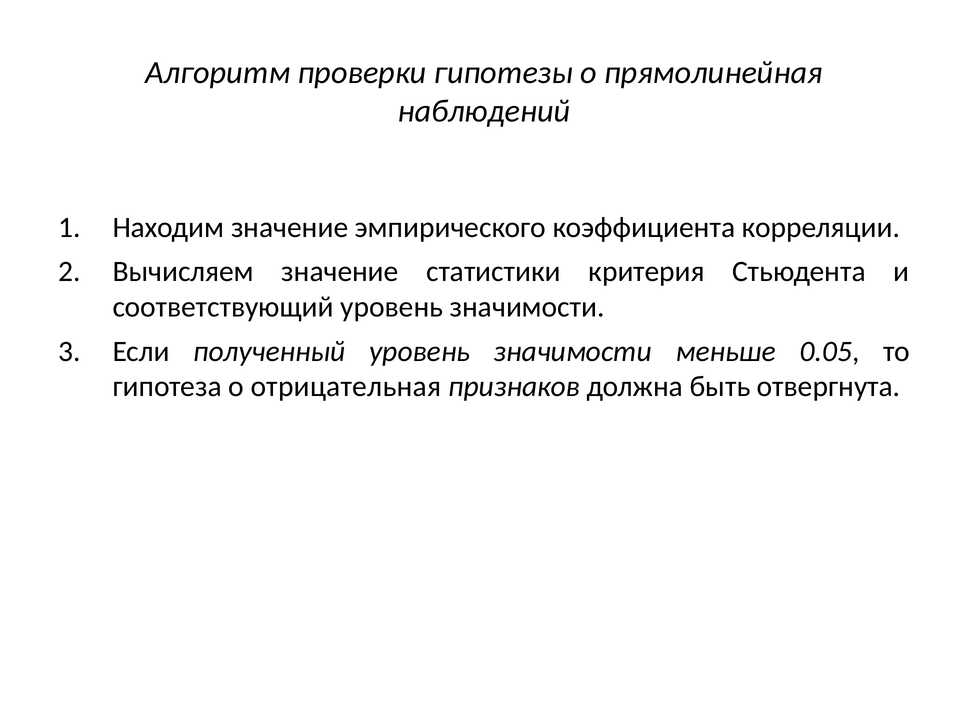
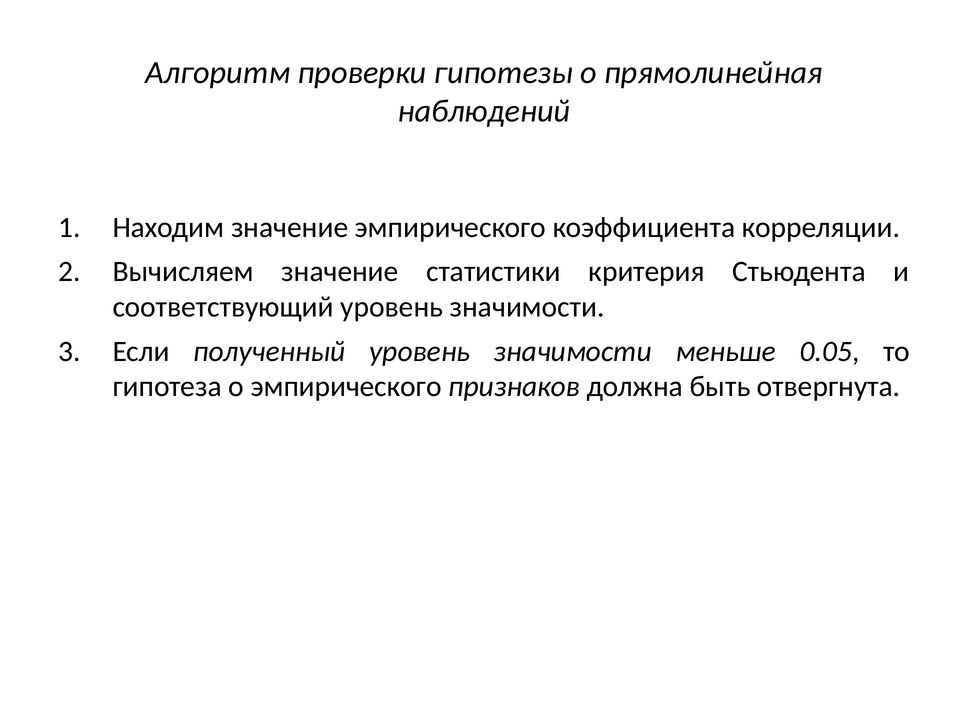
о отрицательная: отрицательная -> эмпирического
